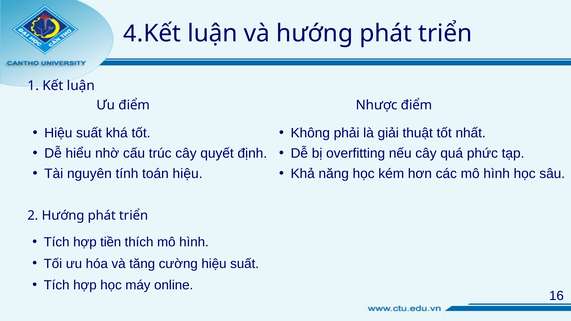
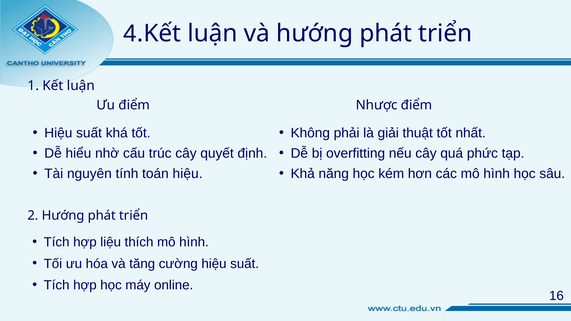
tiền: tiền -> liệu
